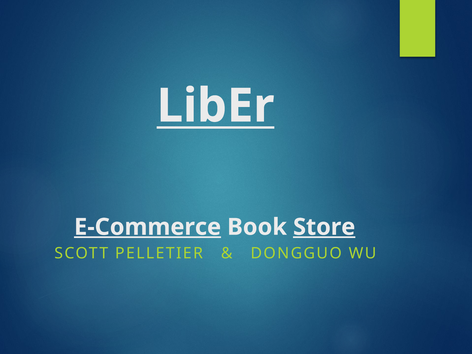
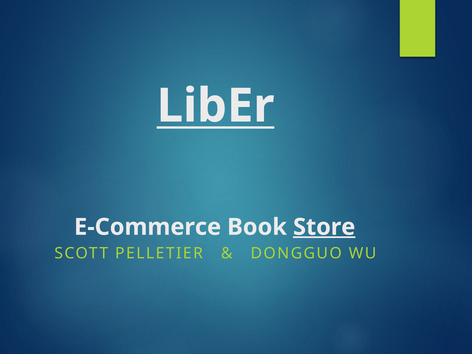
E-Commerce underline: present -> none
